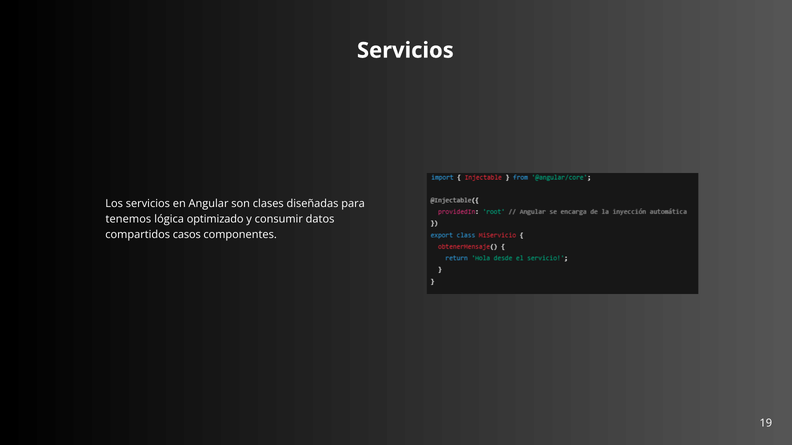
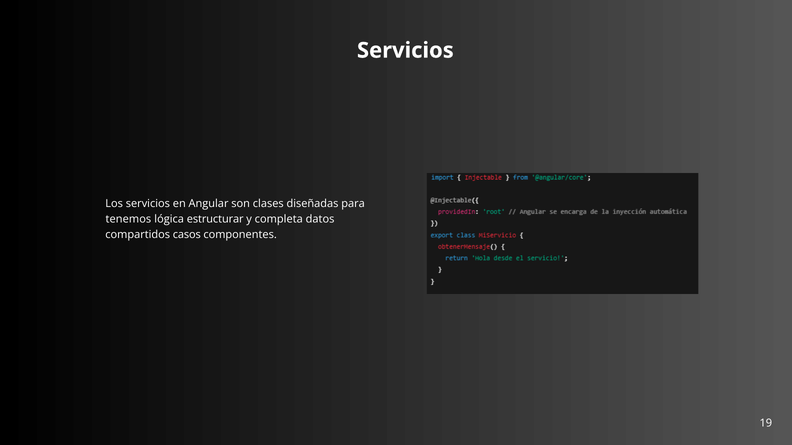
optimizado: optimizado -> estructurar
consumir: consumir -> completa
